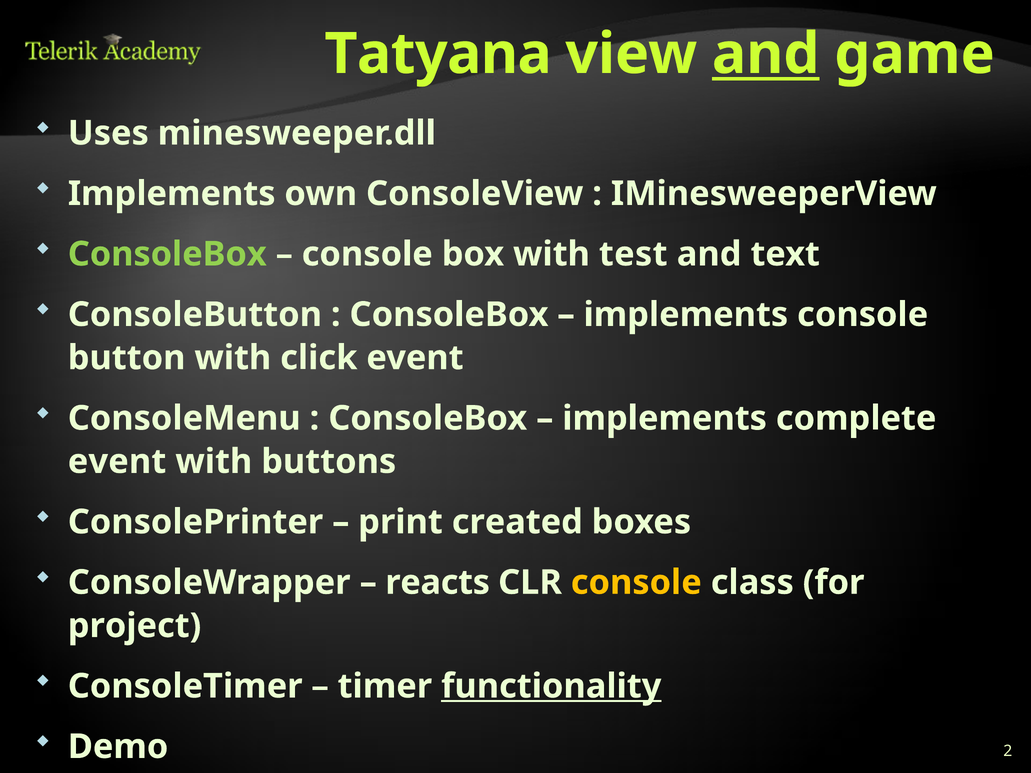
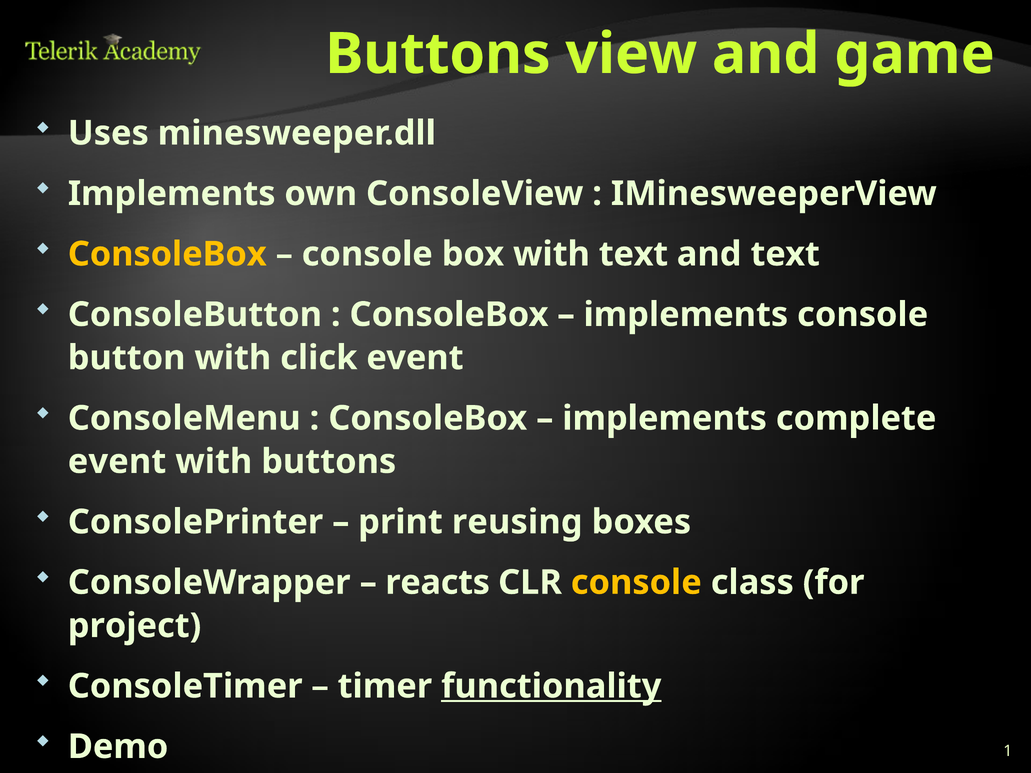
Tatyana at (438, 54): Tatyana -> Buttons
and at (766, 54) underline: present -> none
ConsoleBox at (167, 254) colour: light green -> yellow
with test: test -> text
created: created -> reusing
2: 2 -> 1
